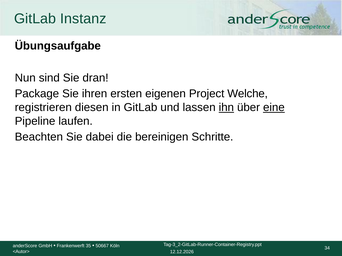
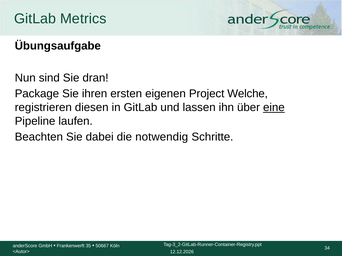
Instanz: Instanz -> Metrics
ihn underline: present -> none
bereinigen: bereinigen -> notwendig
